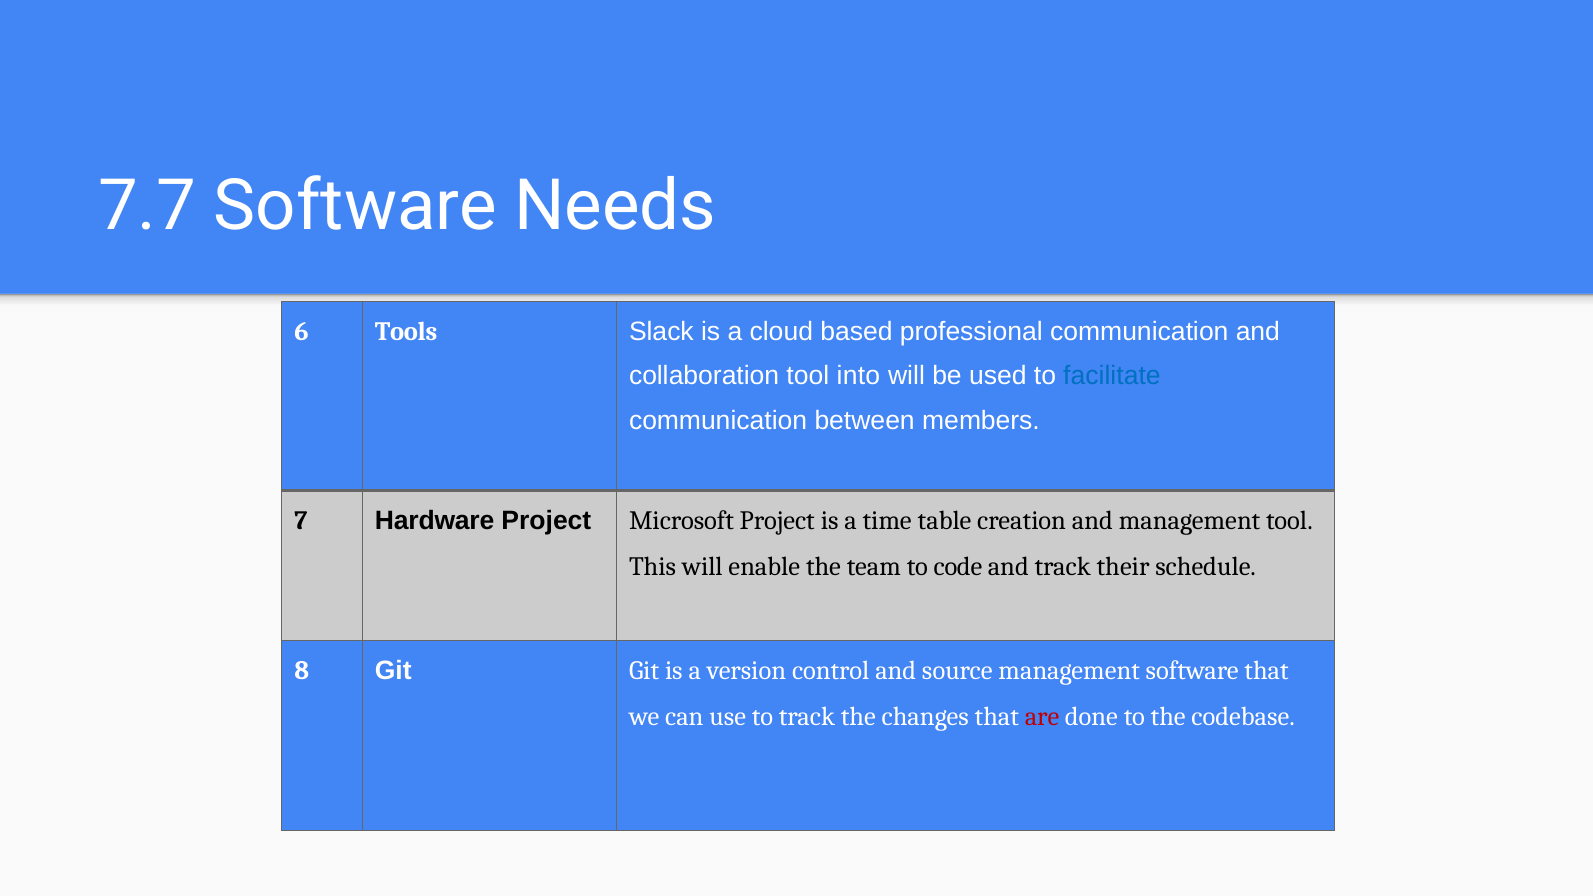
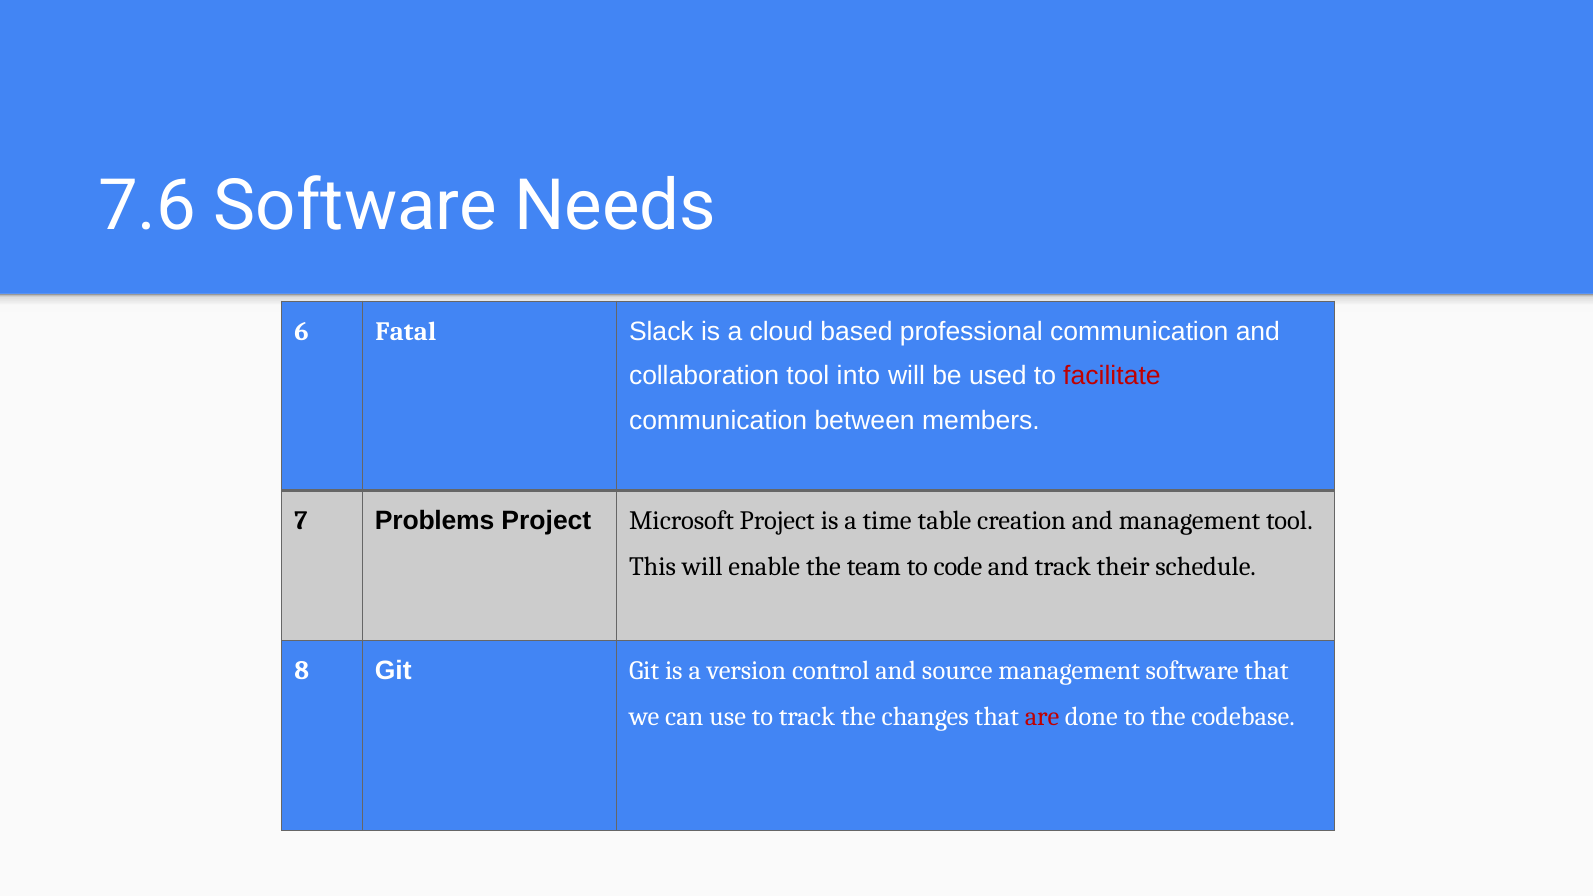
7.7: 7.7 -> 7.6
Tools: Tools -> Fatal
facilitate colour: blue -> red
Hardware: Hardware -> Problems
